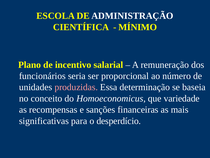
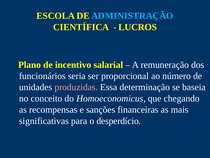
ADMINISTRAÇÃO colour: white -> light blue
MÍNIMO: MÍNIMO -> LUCROS
variedade: variedade -> chegando
